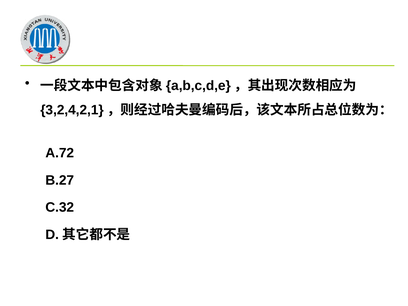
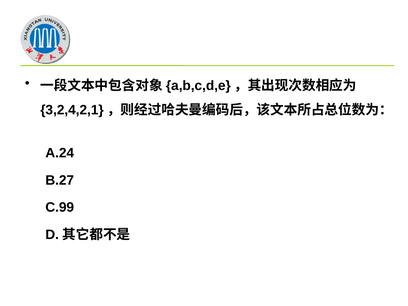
A.72: A.72 -> A.24
C.32: C.32 -> C.99
